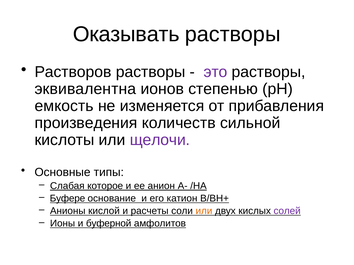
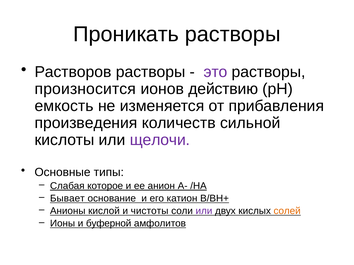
Оказывать: Оказывать -> Проникать
эквивалентна: эквивалентна -> произносится
степенью: степенью -> действию
Буфере: Буфере -> Бывает
расчеты: расчеты -> чистоты
или at (204, 211) colour: orange -> purple
солей colour: purple -> orange
